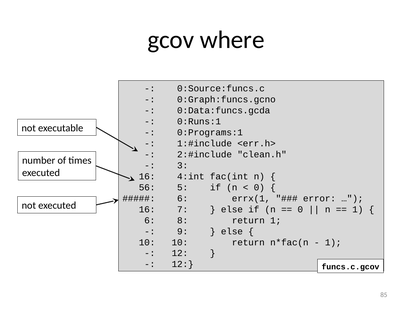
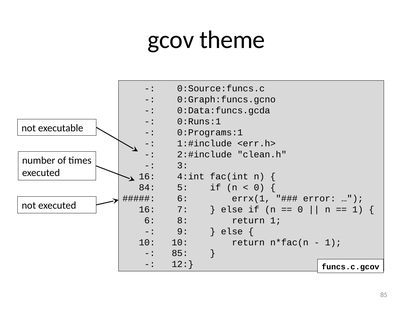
where: where -> theme
56: 56 -> 84
12 at (180, 253): 12 -> 85
